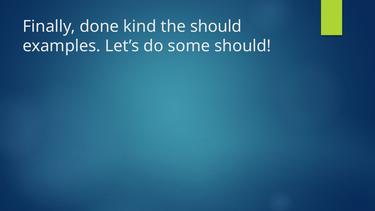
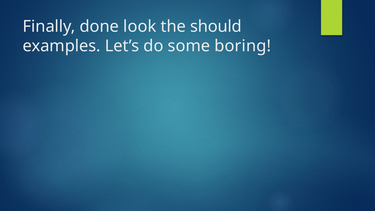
kind: kind -> look
some should: should -> boring
